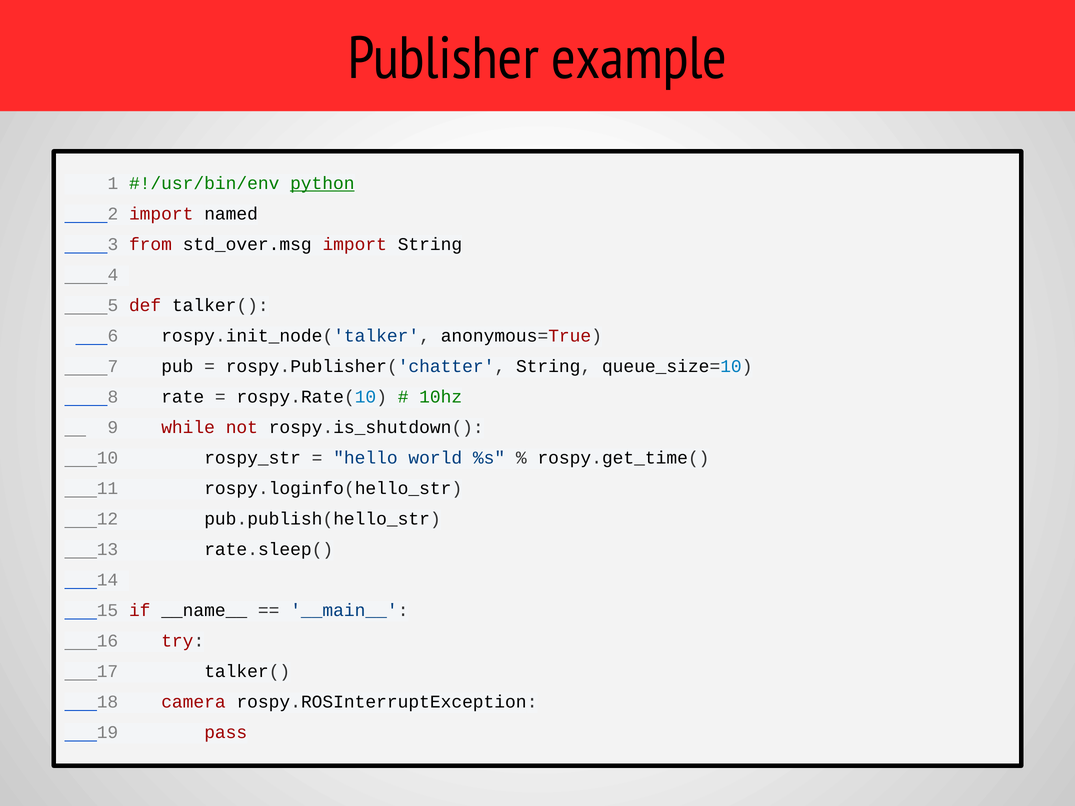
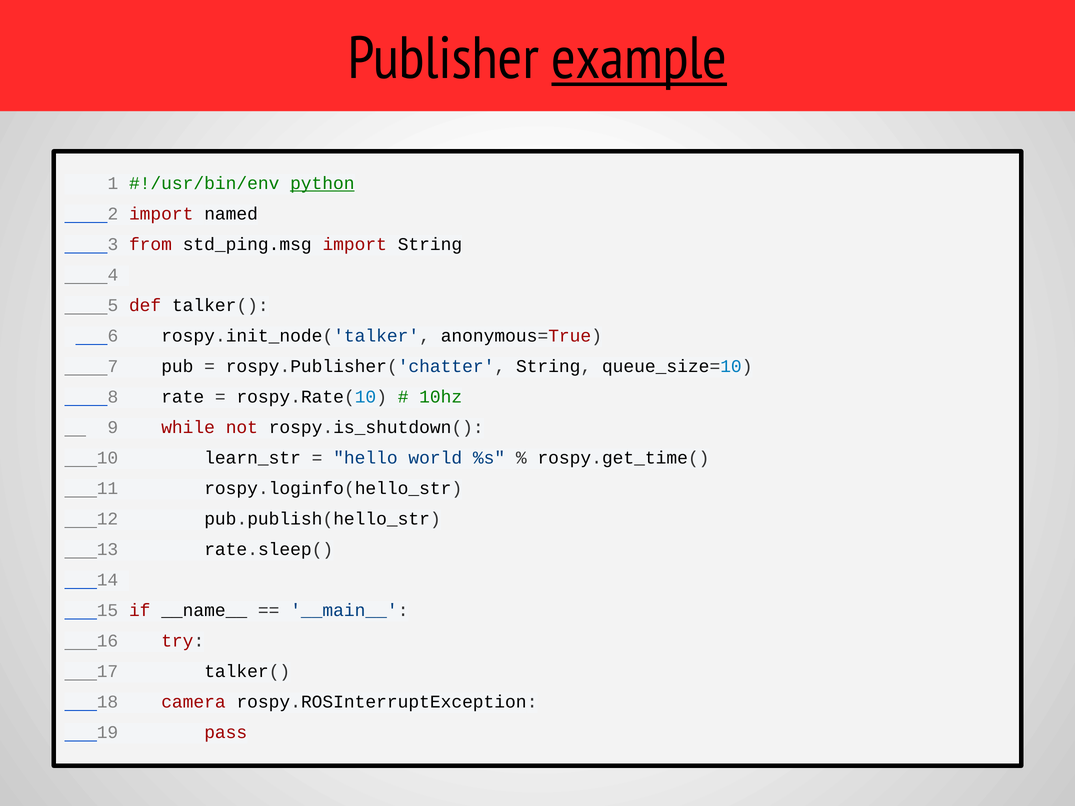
example underline: none -> present
std_over.msg: std_over.msg -> std_ping.msg
rospy_str: rospy_str -> learn_str
